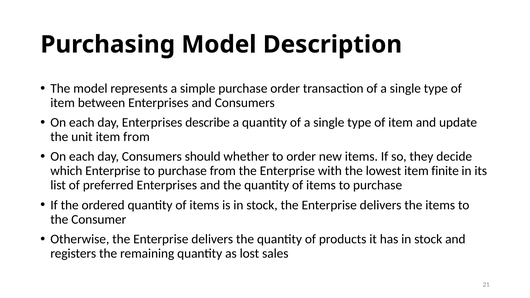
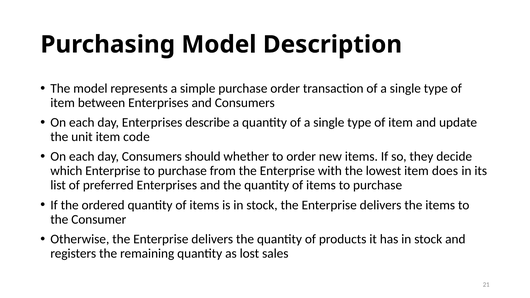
item from: from -> code
finite: finite -> does
